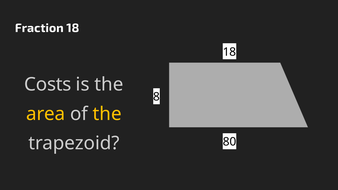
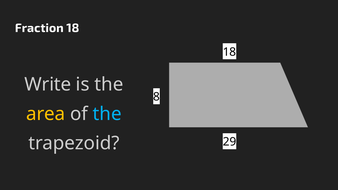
Costs: Costs -> Write
the at (107, 114) colour: yellow -> light blue
80: 80 -> 29
